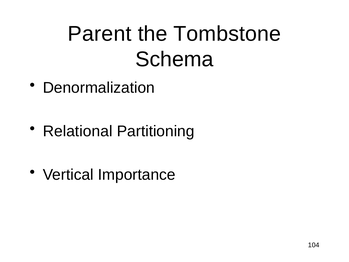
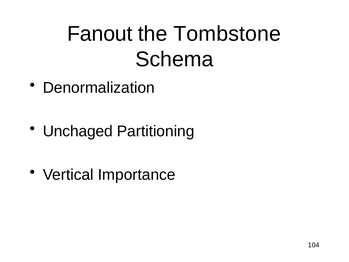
Parent: Parent -> Fanout
Relational: Relational -> Unchaged
